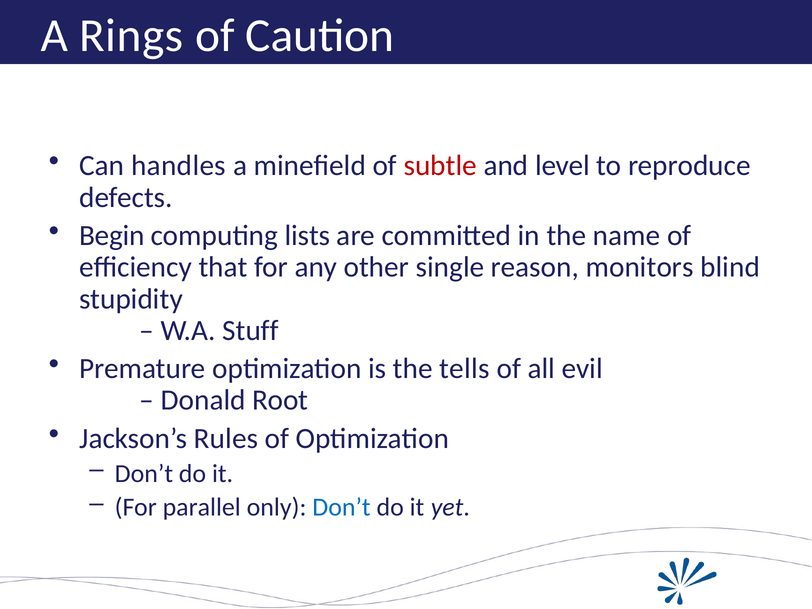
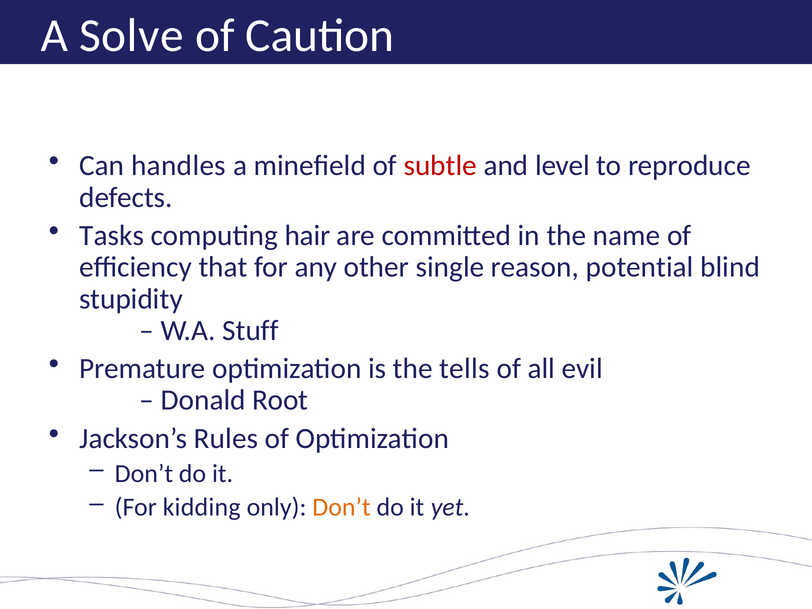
Rings: Rings -> Solve
Begin: Begin -> Tasks
lists: lists -> hair
monitors: monitors -> potential
parallel: parallel -> kidding
Don’t at (341, 507) colour: blue -> orange
